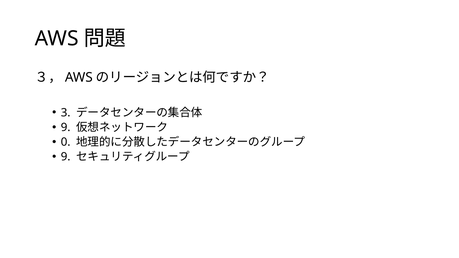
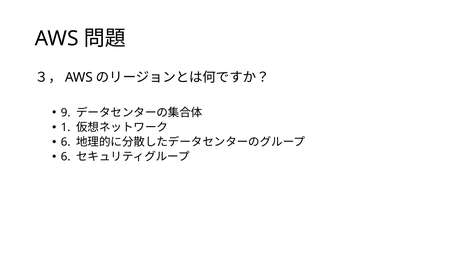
3: 3 -> 9
9 at (66, 127): 9 -> 1
0 at (66, 142): 0 -> 6
9 at (66, 157): 9 -> 6
